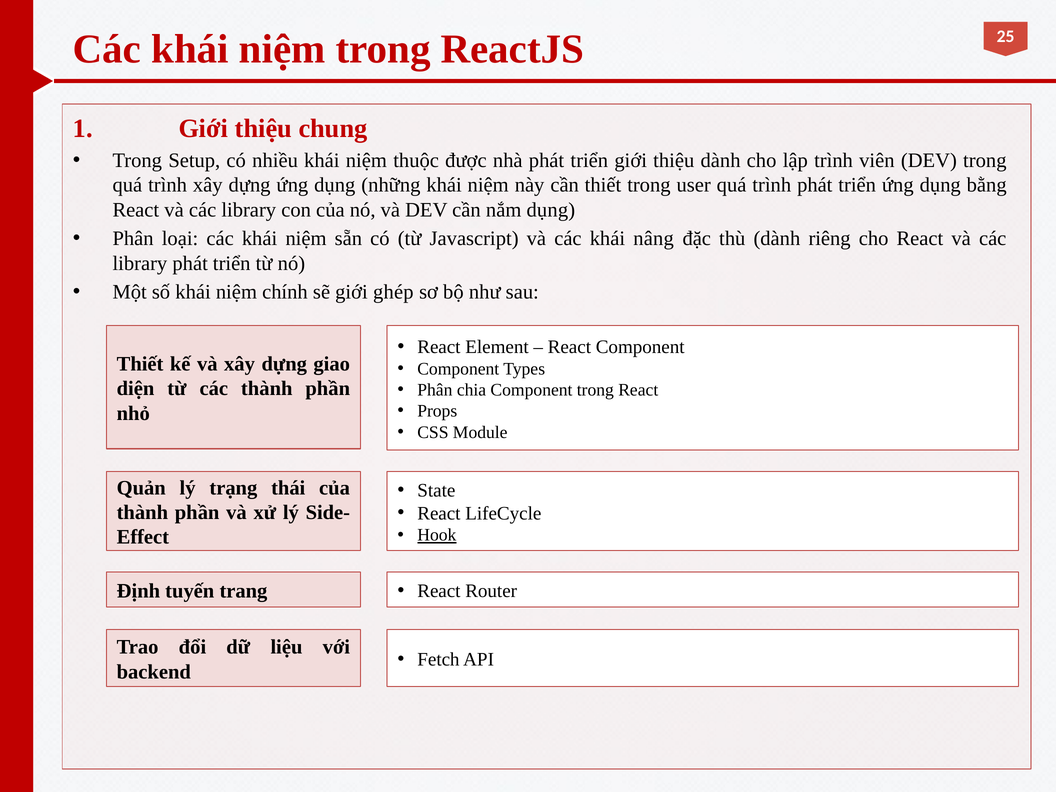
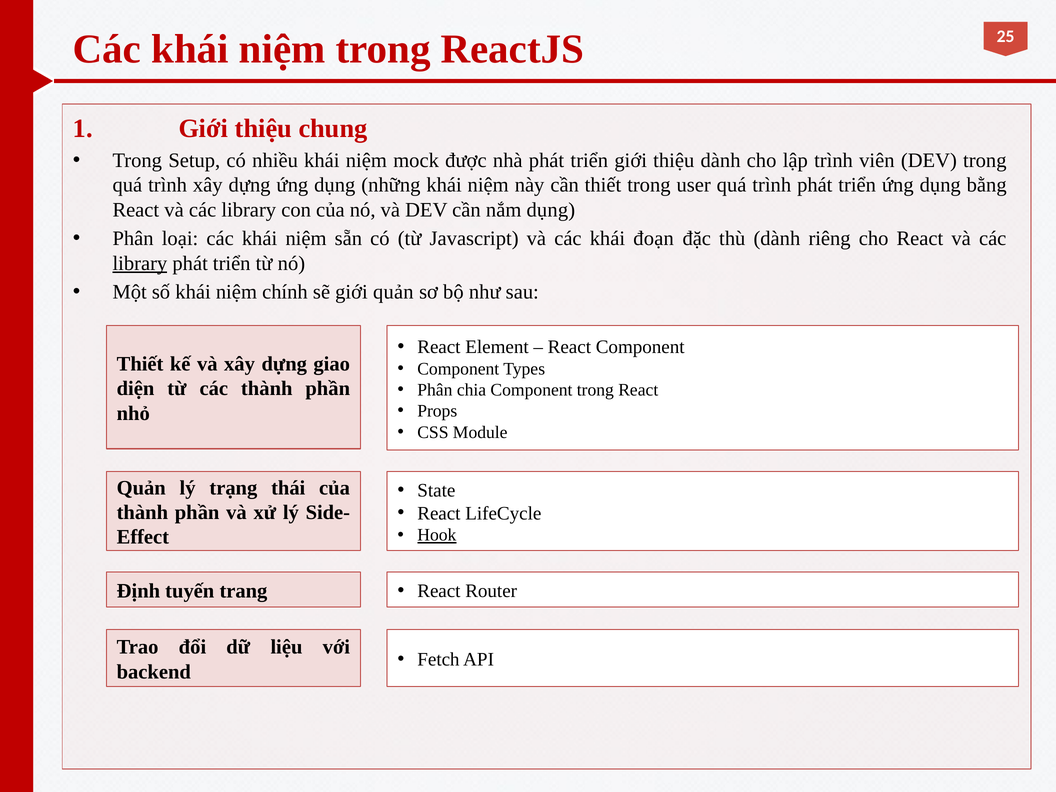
thuộc: thuộc -> mock
nâng: nâng -> đoạn
library at (140, 263) underline: none -> present
giới ghép: ghép -> quản
